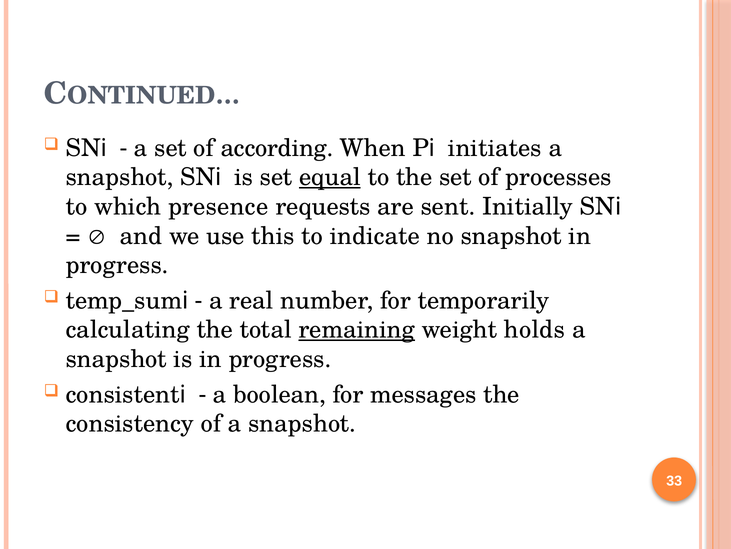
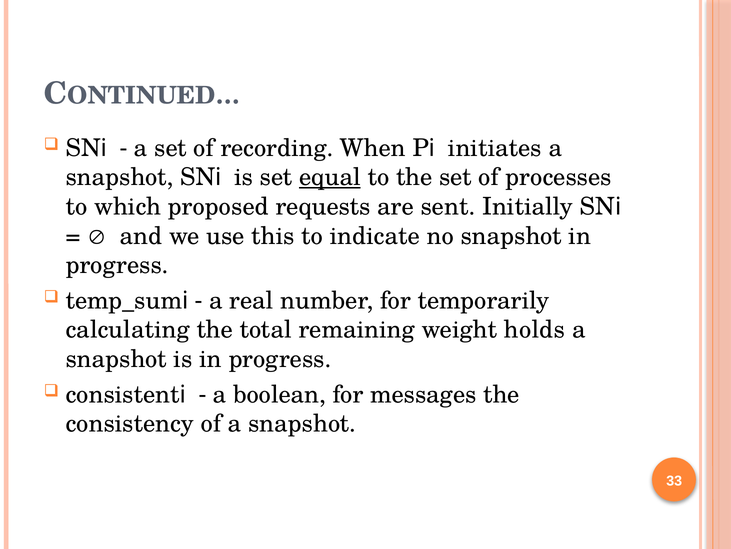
according: according -> recording
presence: presence -> proposed
remaining underline: present -> none
